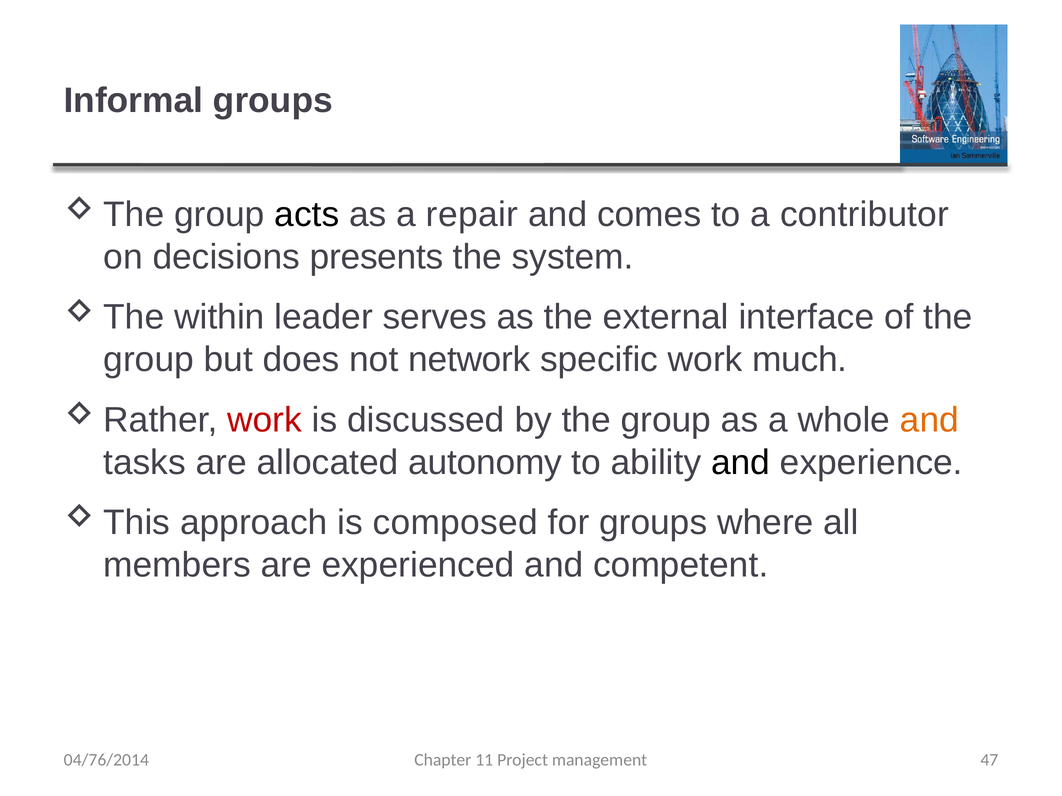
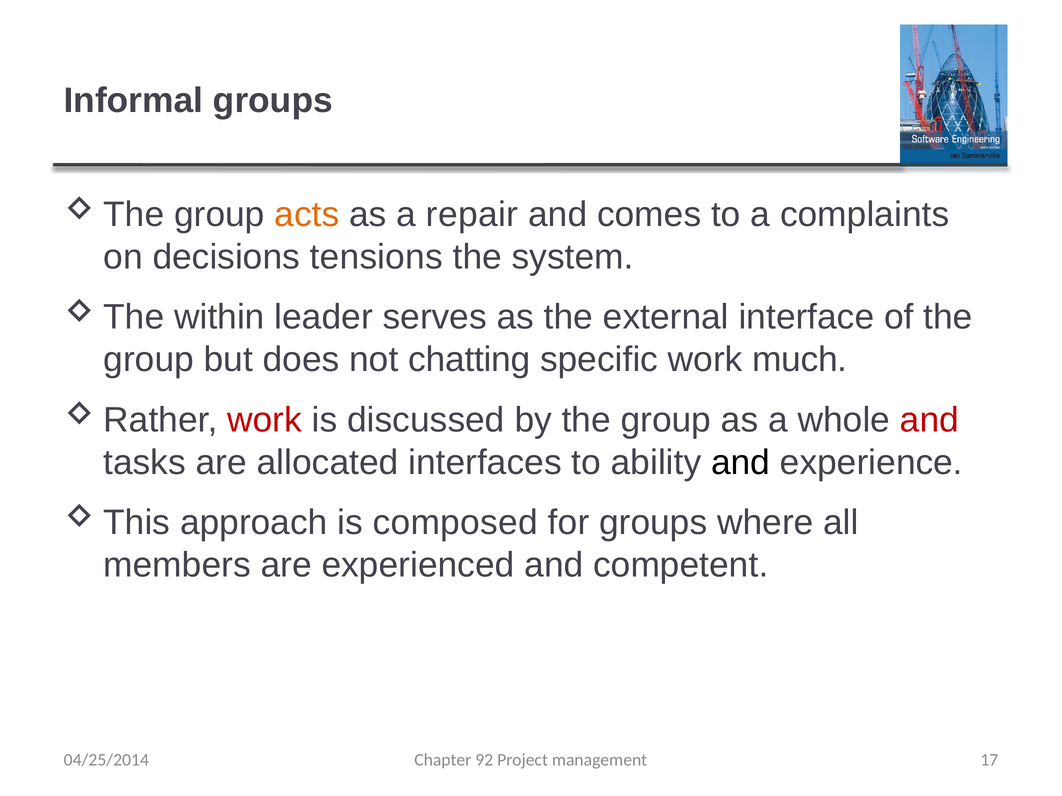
acts colour: black -> orange
contributor: contributor -> complaints
presents: presents -> tensions
network: network -> chatting
and at (929, 420) colour: orange -> red
autonomy: autonomy -> interfaces
11: 11 -> 92
47: 47 -> 17
04/76/2014: 04/76/2014 -> 04/25/2014
